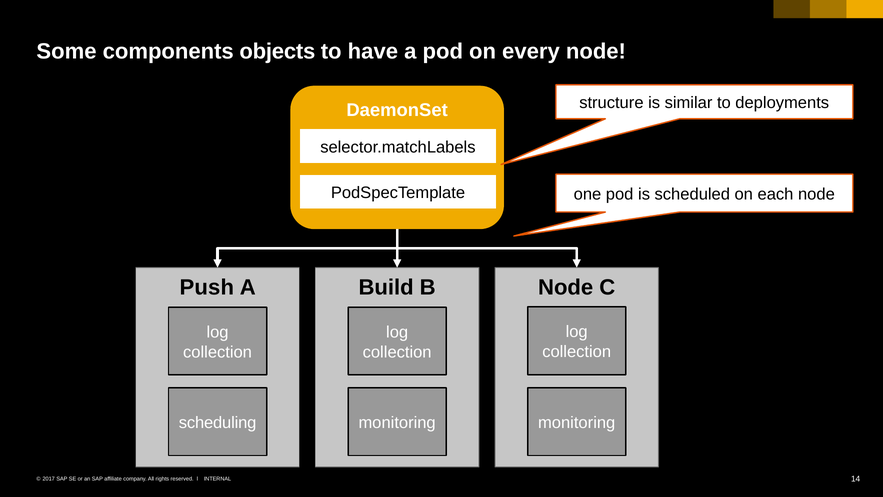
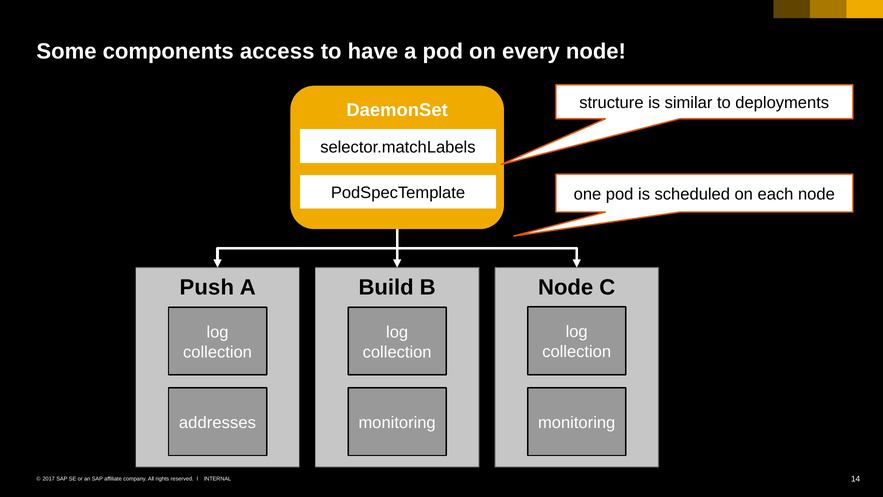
objects: objects -> access
scheduling: scheduling -> addresses
